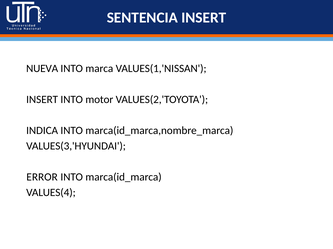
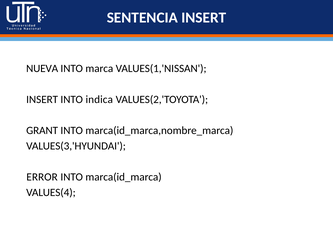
motor: motor -> indica
INDICA: INDICA -> GRANT
